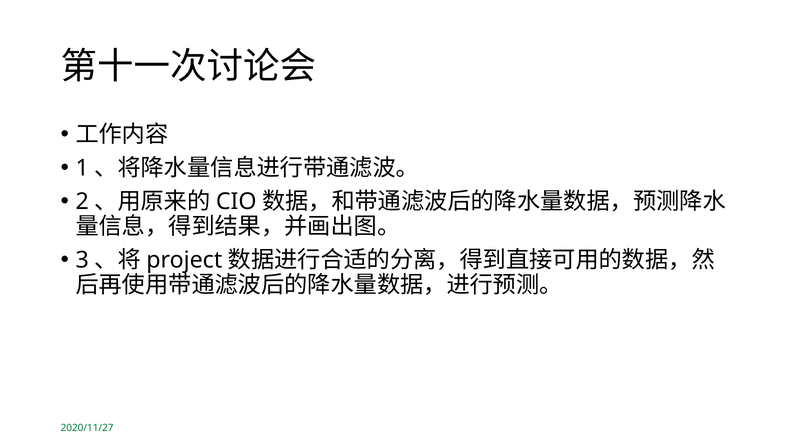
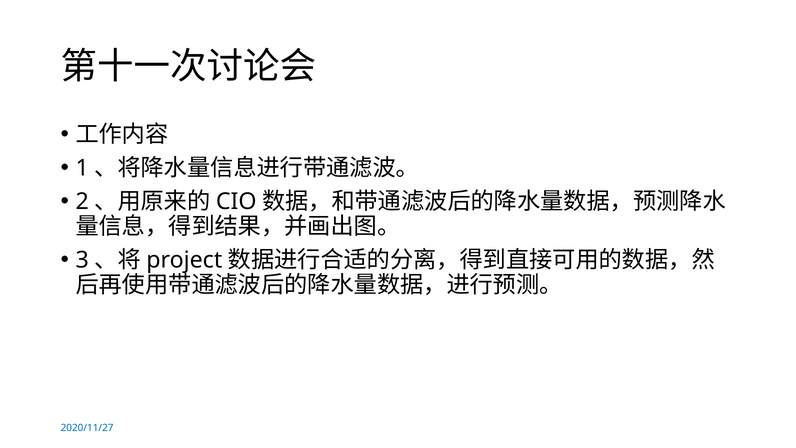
2020/11/27 colour: green -> blue
